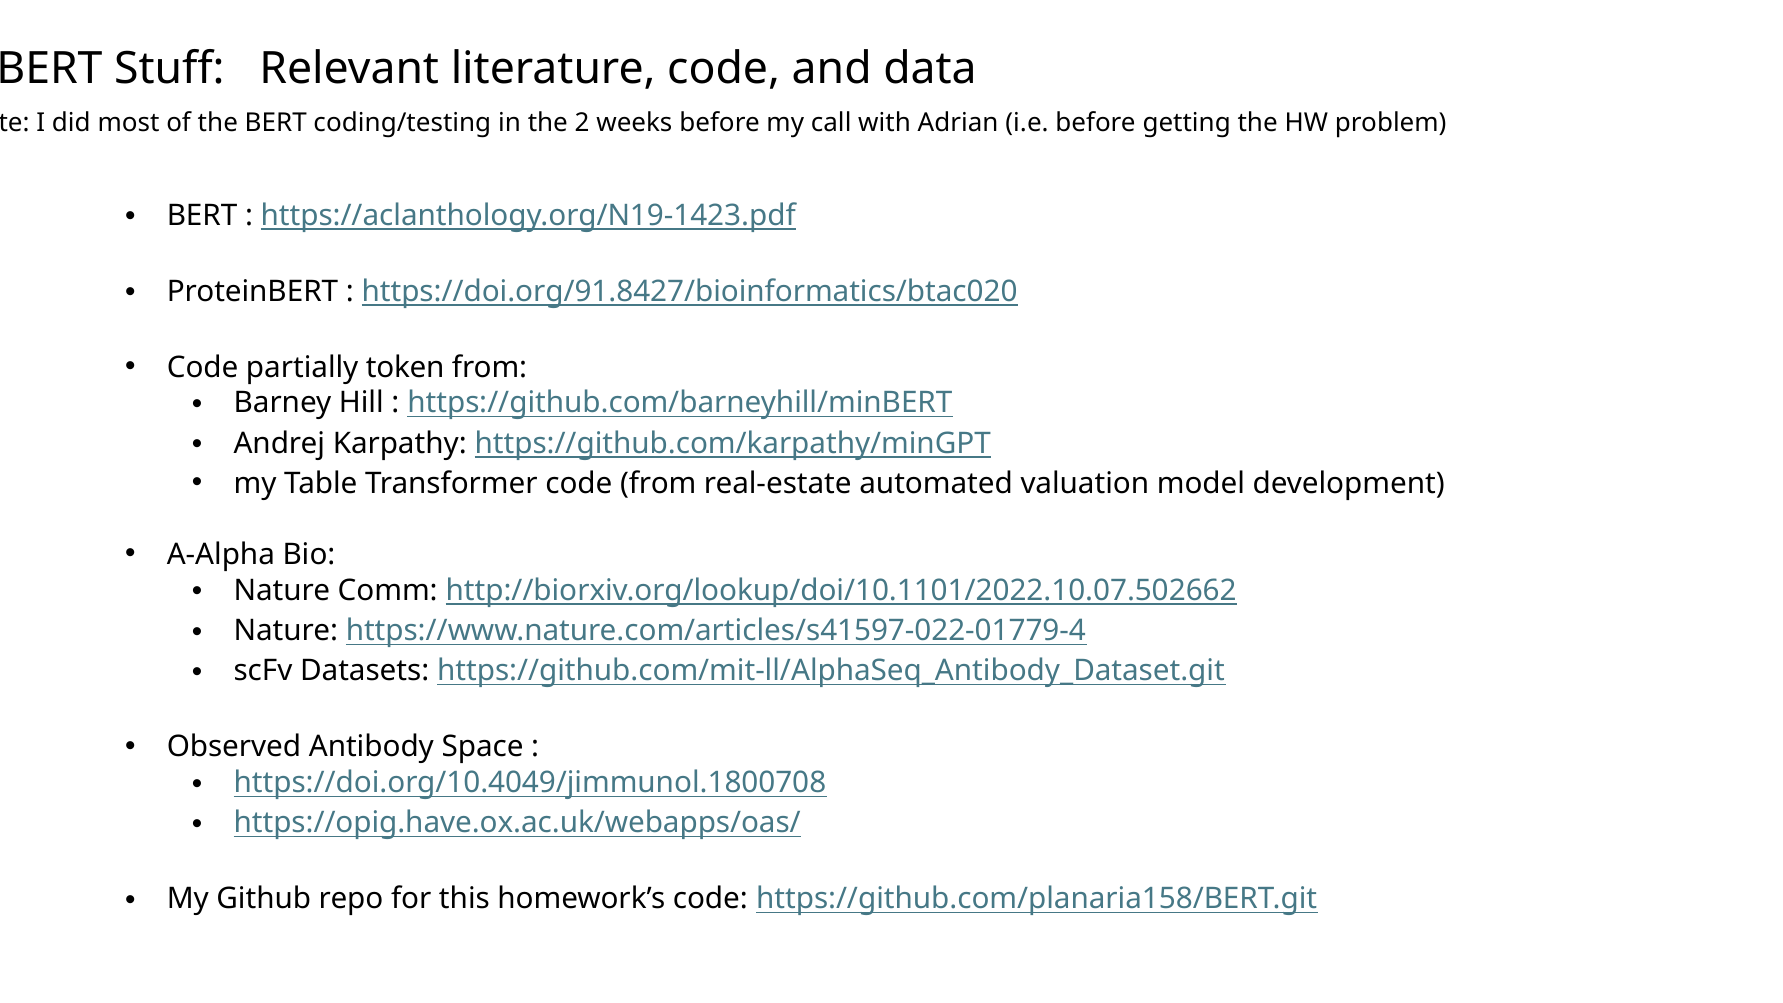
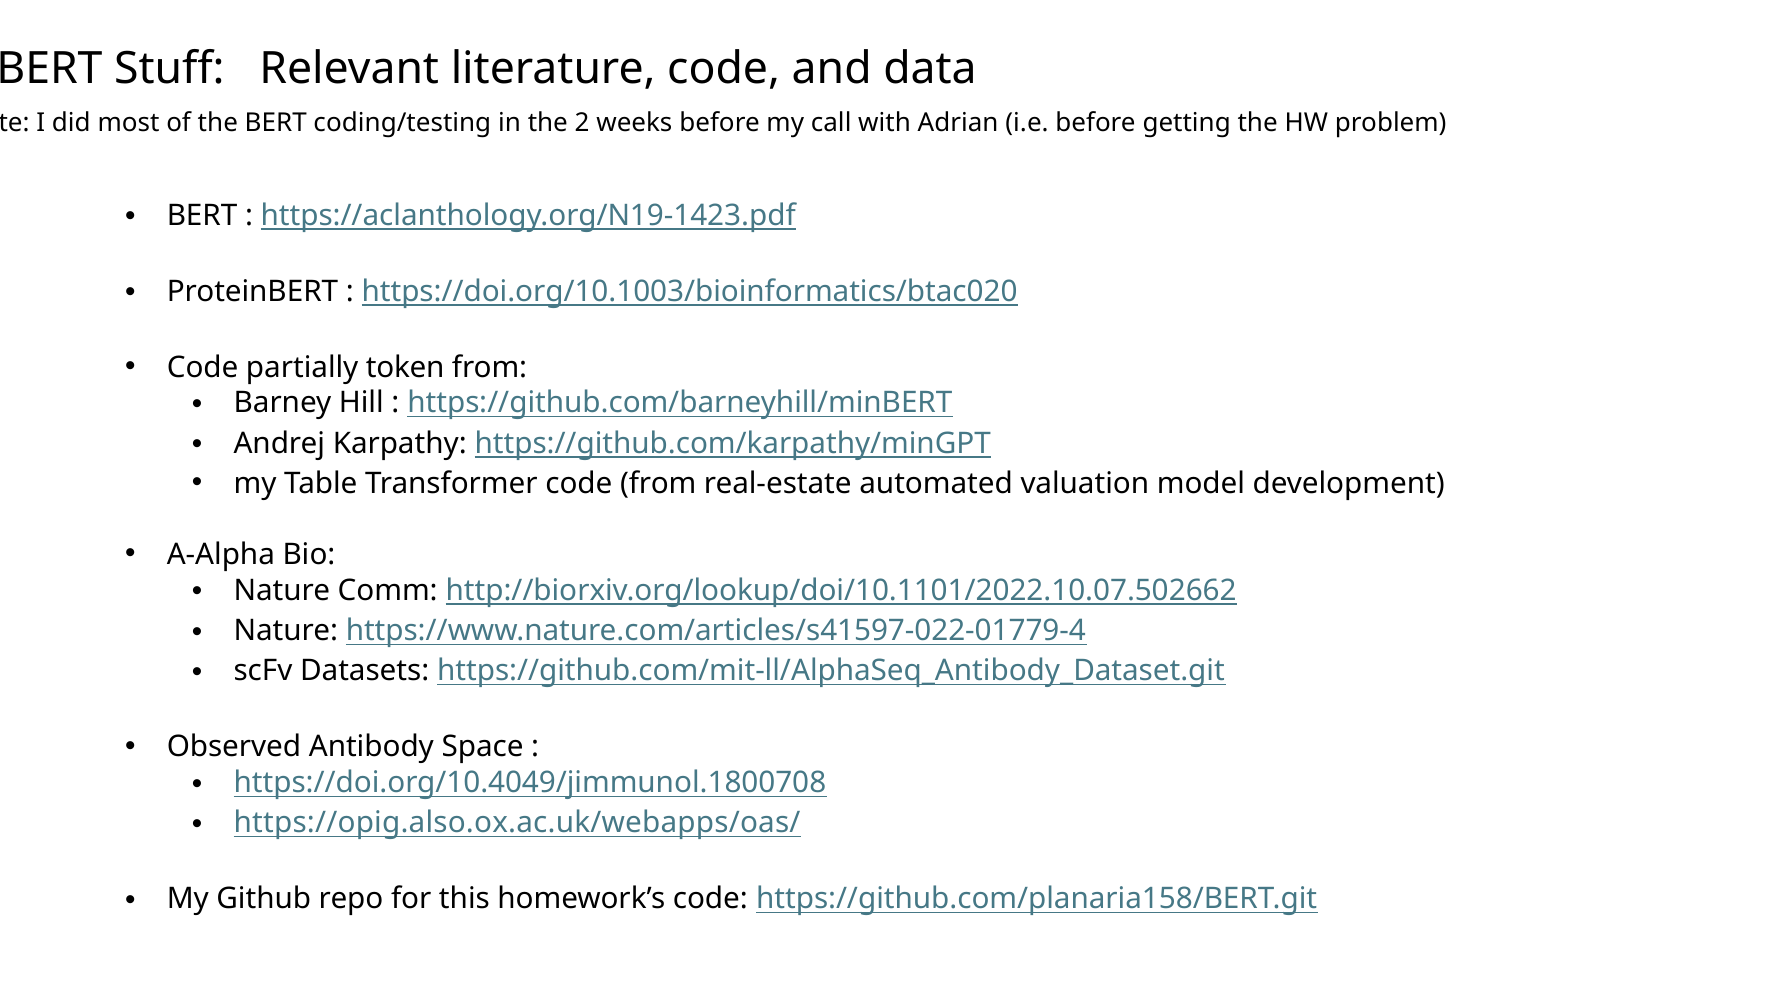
https://doi.org/91.8427/bioinformatics/btac020: https://doi.org/91.8427/bioinformatics/btac020 -> https://doi.org/10.1003/bioinformatics/btac020
https://opig.have.ox.ac.uk/webapps/oas/: https://opig.have.ox.ac.uk/webapps/oas/ -> https://opig.also.ox.ac.uk/webapps/oas/
